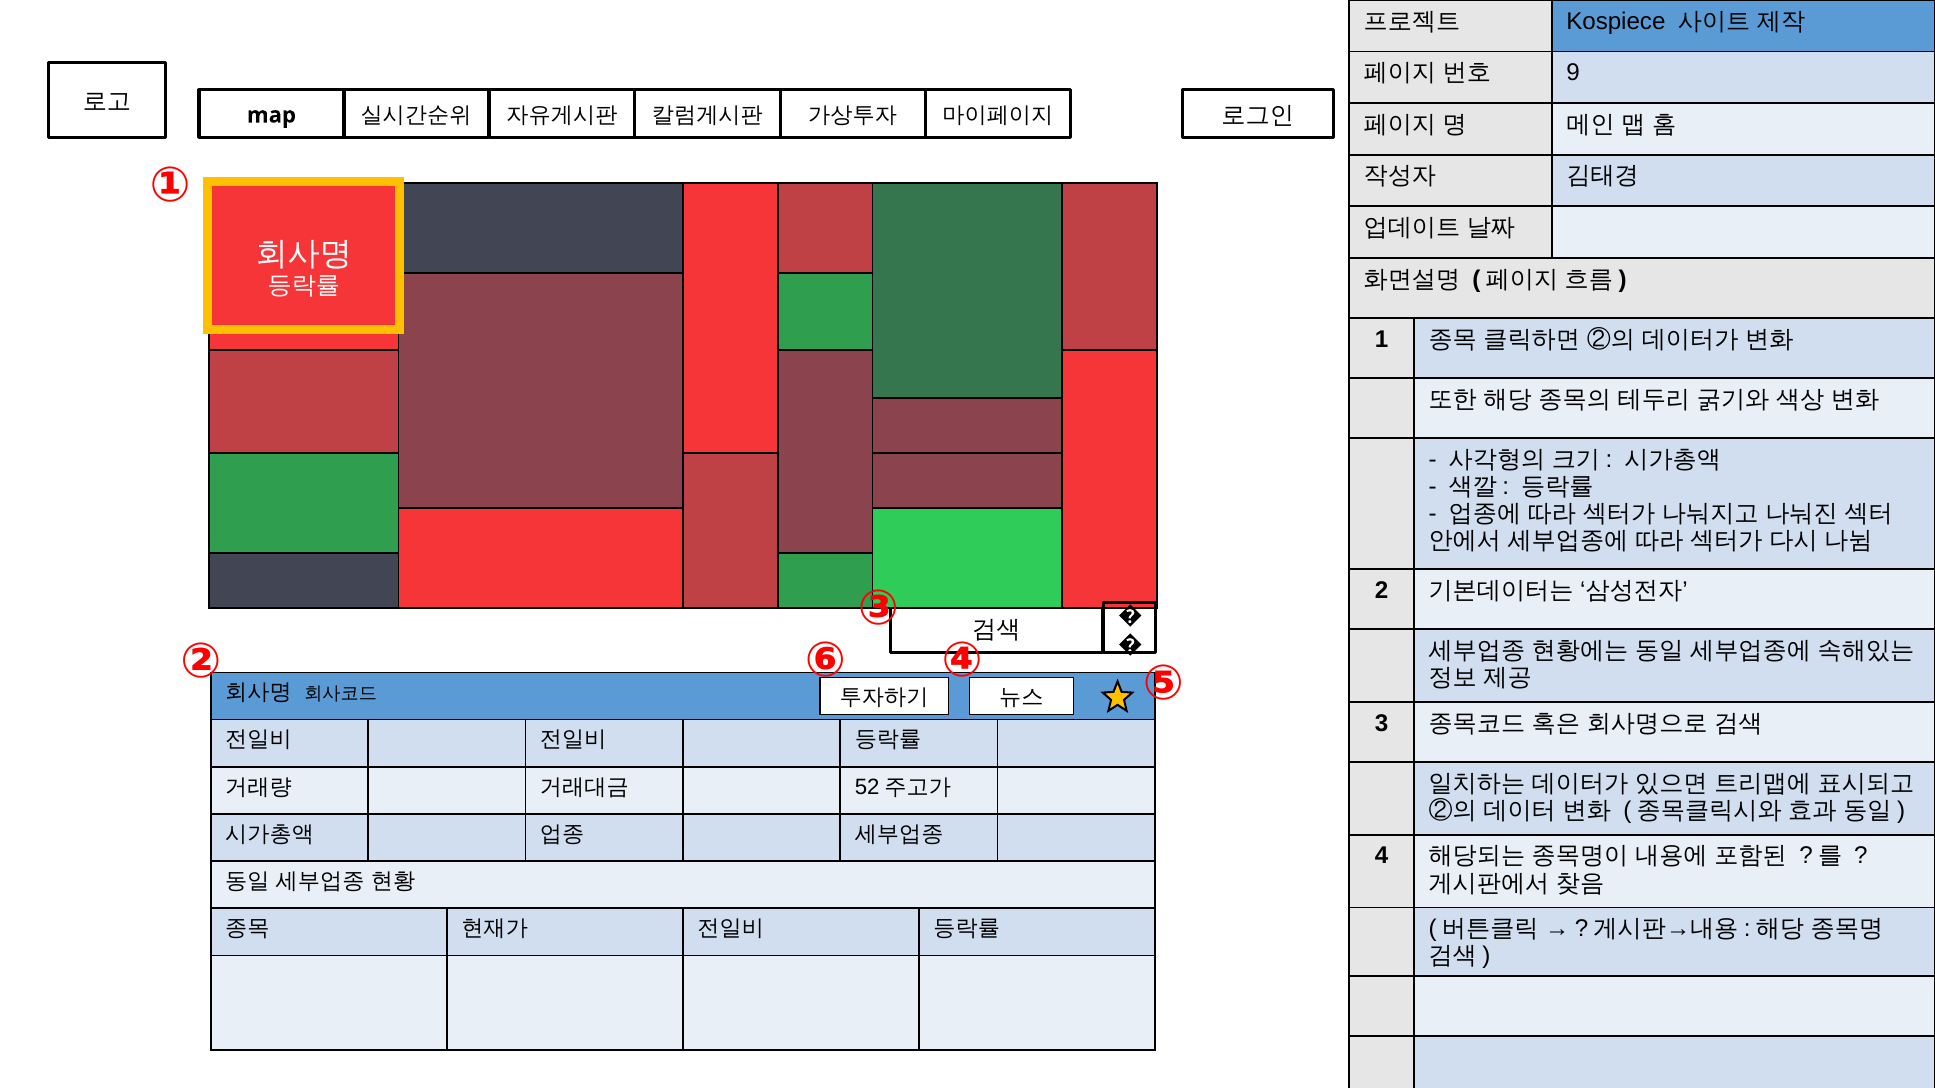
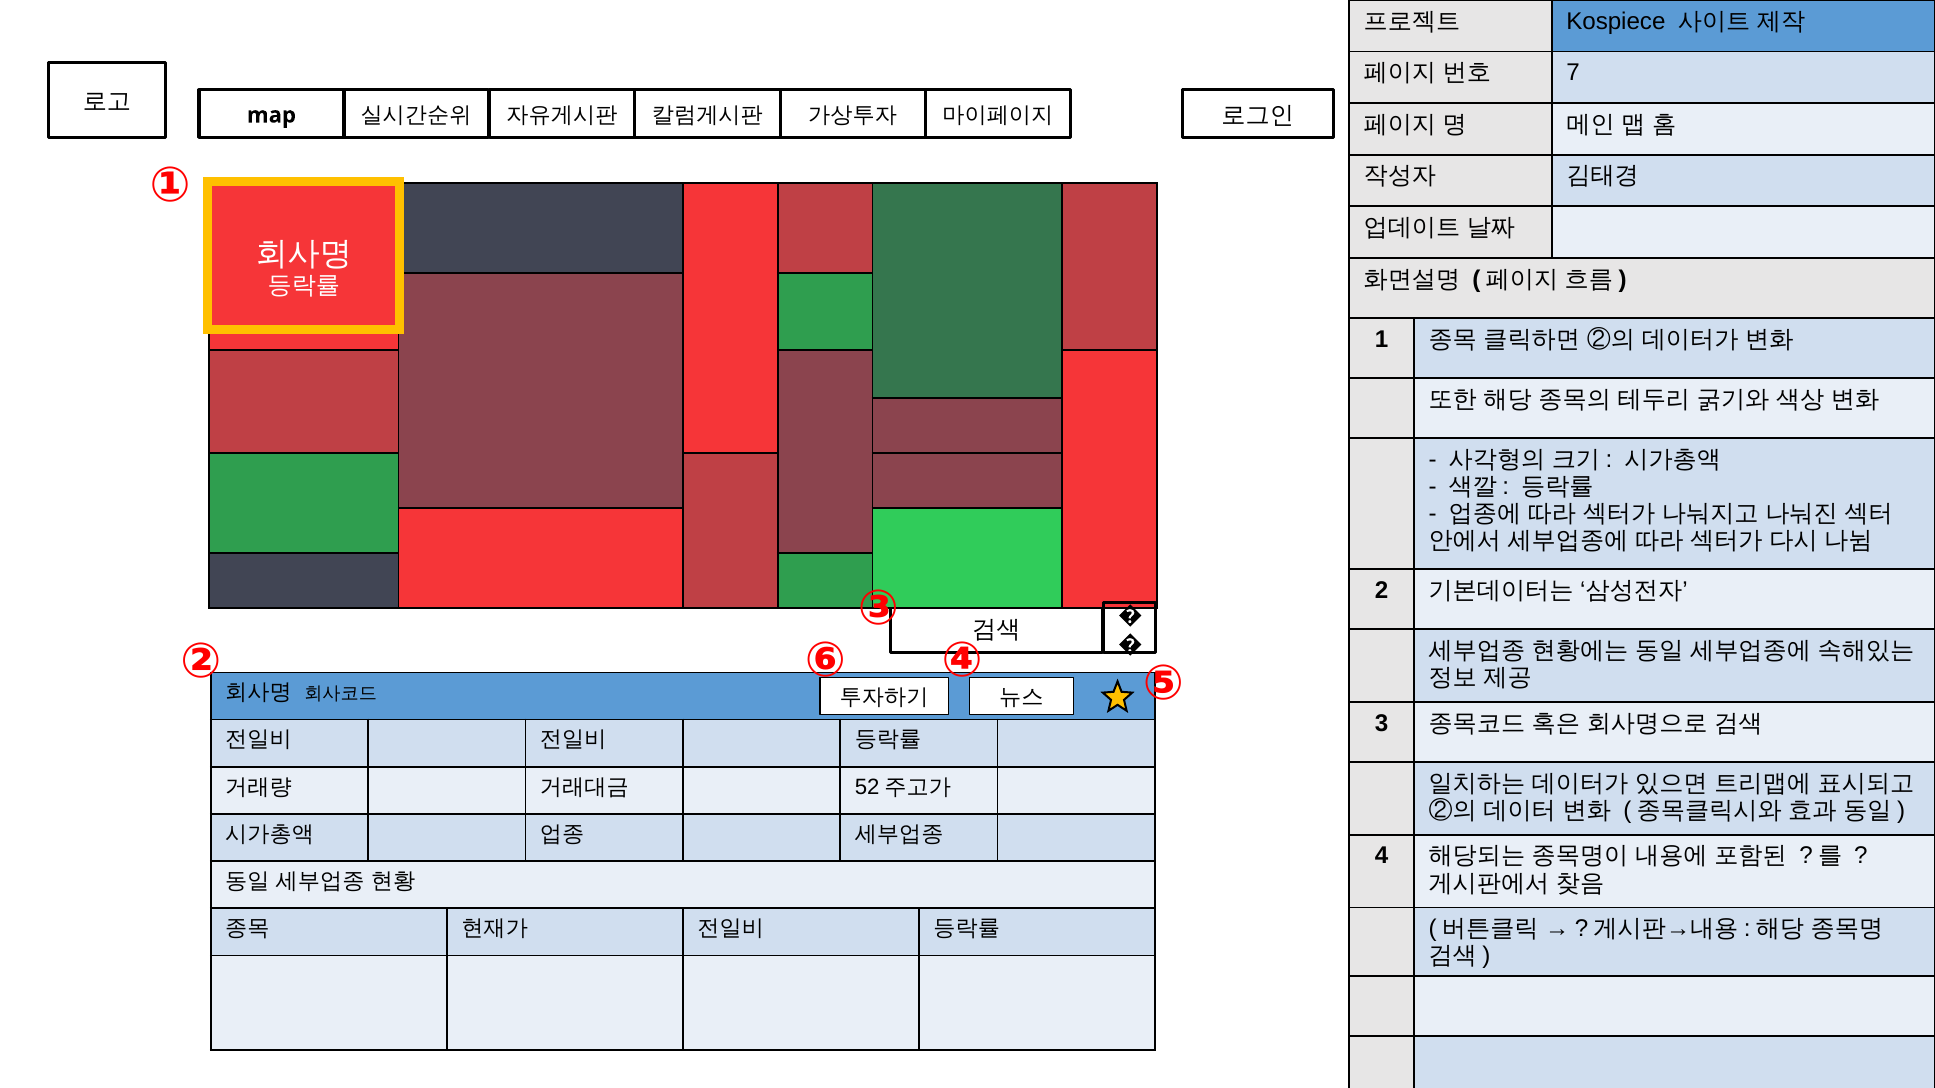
9: 9 -> 7
